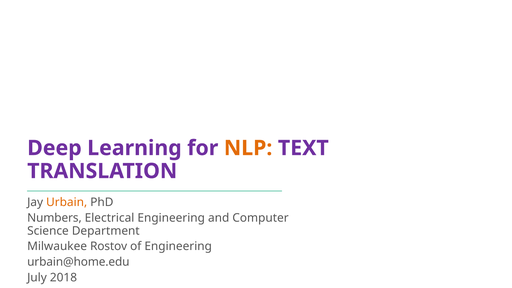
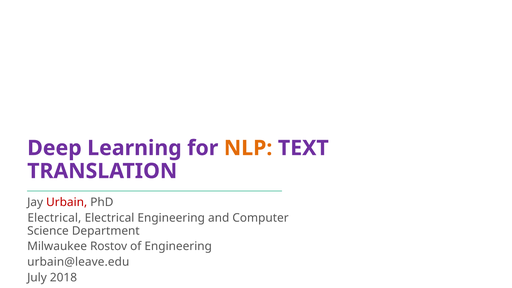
Urbain colour: orange -> red
Numbers at (54, 218): Numbers -> Electrical
urbain@home.edu: urbain@home.edu -> urbain@leave.edu
